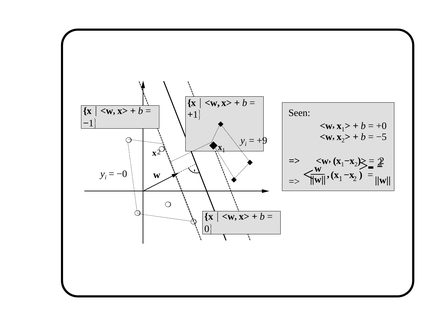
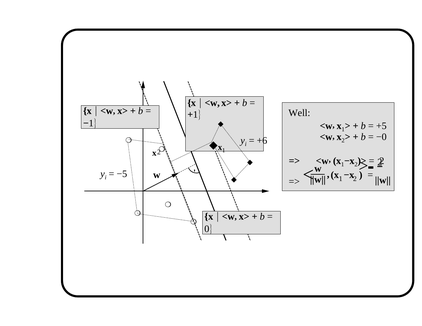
Seen: Seen -> Well
+0: +0 -> +5
−5: −5 -> −0
+9: +9 -> +6
−0: −0 -> −5
